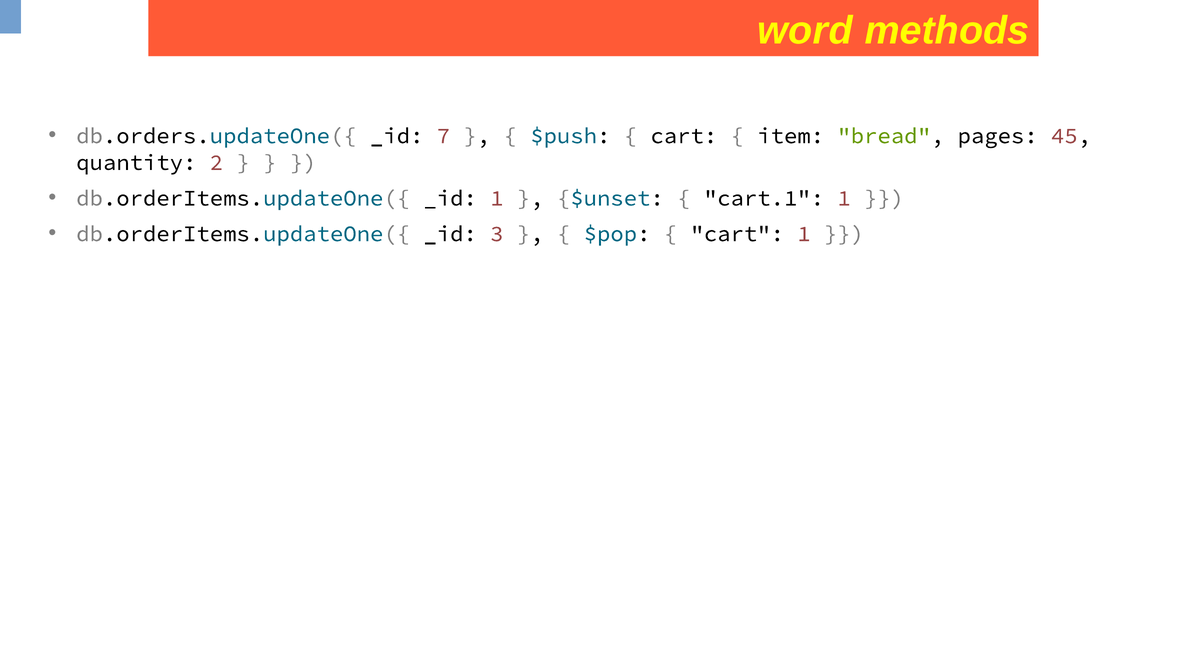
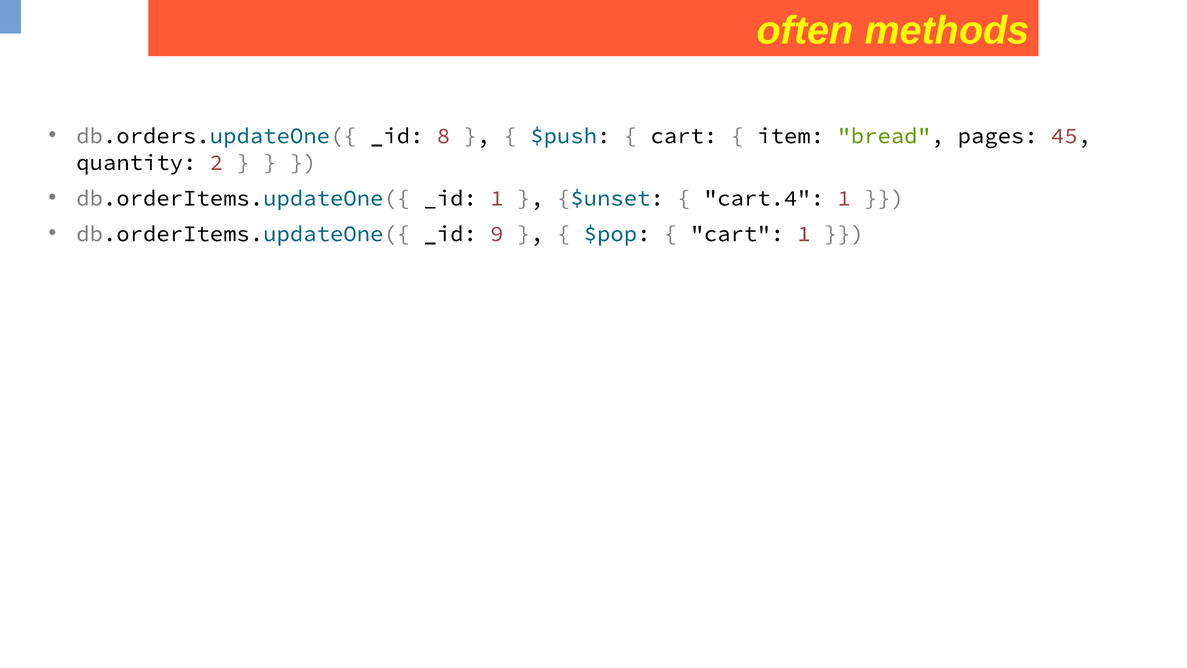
word: word -> often
7: 7 -> 8
cart.1: cart.1 -> cart.4
3: 3 -> 9
